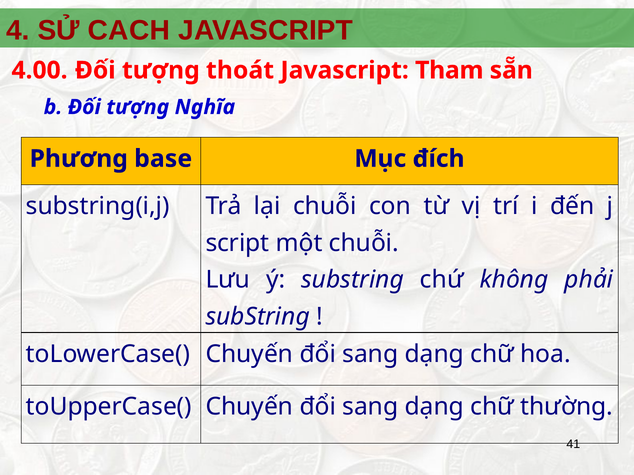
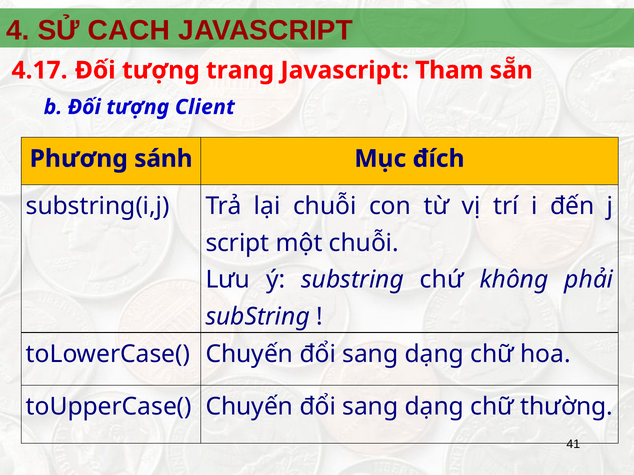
4.00: 4.00 -> 4.17
thoát: thoát -> trang
Nghĩa: Nghĩa -> Client
base: base -> sánh
